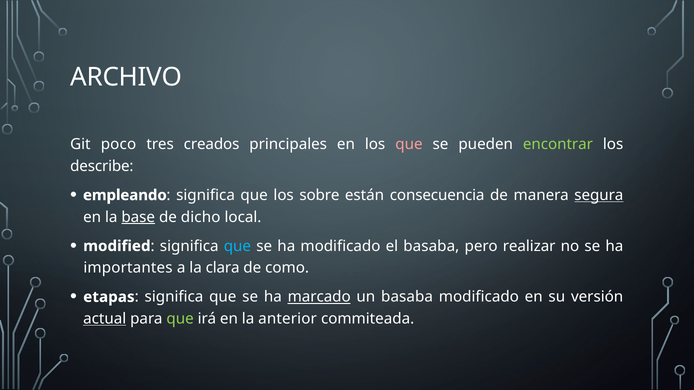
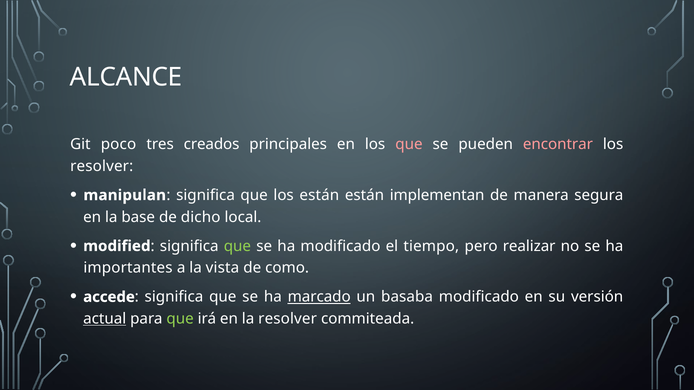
ARCHIVO: ARCHIVO -> ALCANCE
encontrar colour: light green -> pink
describe at (102, 166): describe -> resolver
empleando: empleando -> manipulan
los sobre: sobre -> están
consecuencia: consecuencia -> implementan
segura underline: present -> none
base underline: present -> none
que at (237, 246) colour: light blue -> light green
el basaba: basaba -> tiempo
clara: clara -> vista
etapas: etapas -> accede
la anterior: anterior -> resolver
